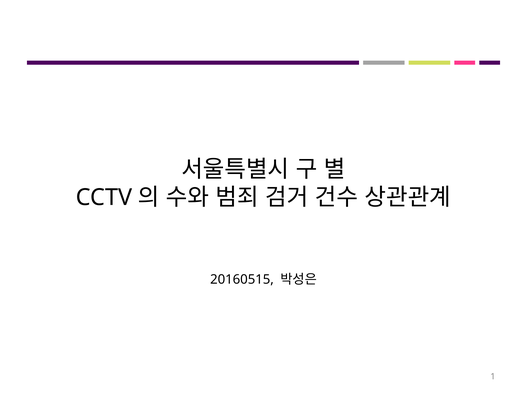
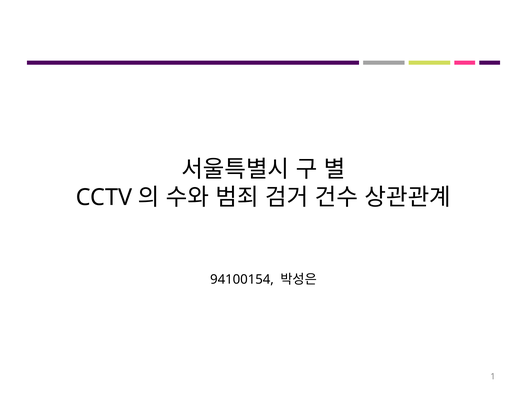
20160515: 20160515 -> 94100154
